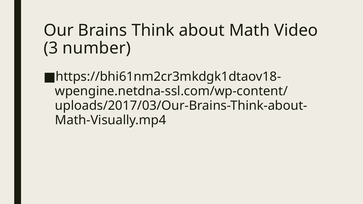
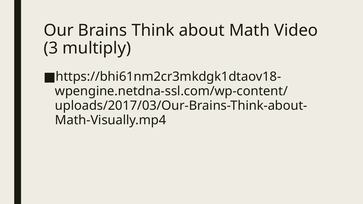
number: number -> multiply
